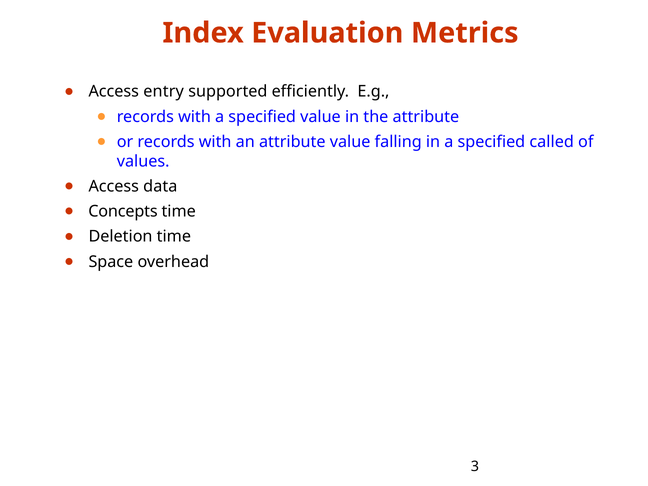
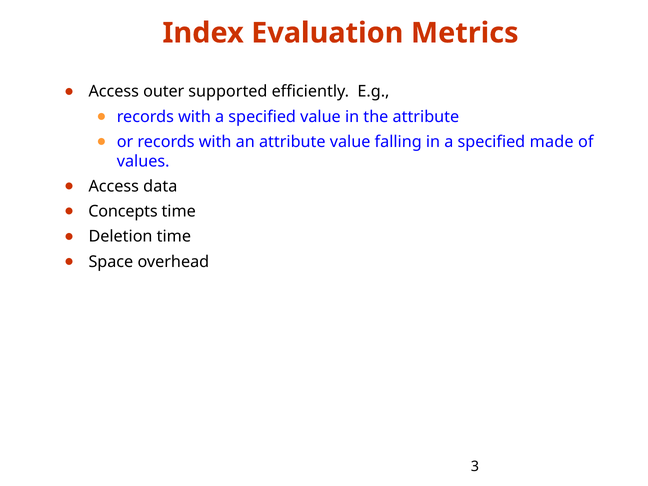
entry: entry -> outer
called: called -> made
